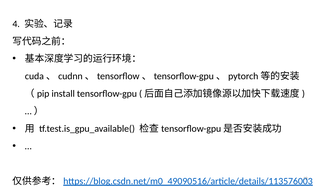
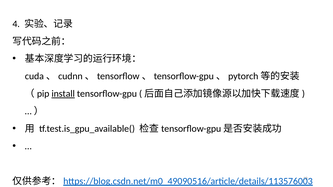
install underline: none -> present
